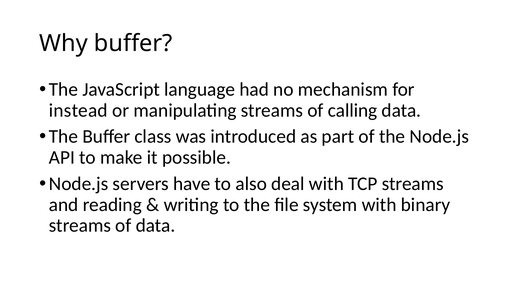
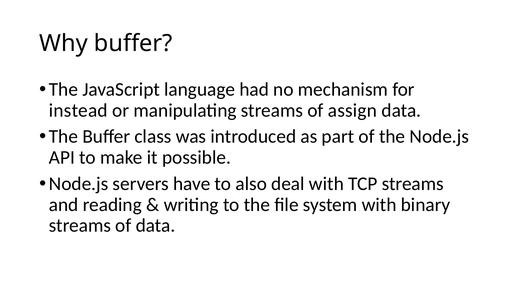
calling: calling -> assign
